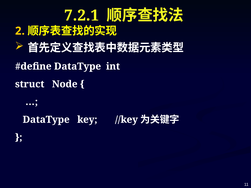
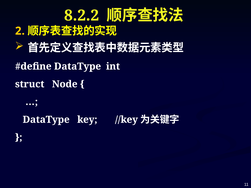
7.2.1: 7.2.1 -> 8.2.2
